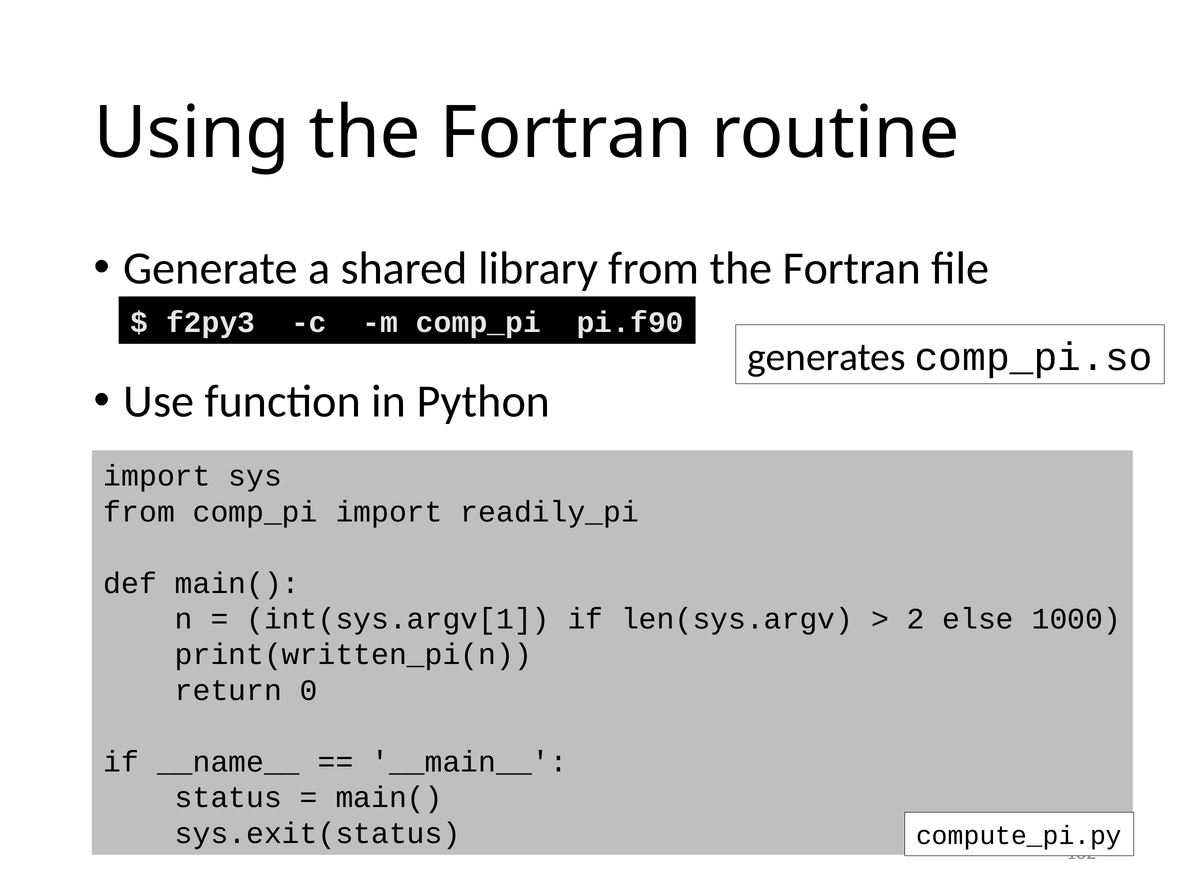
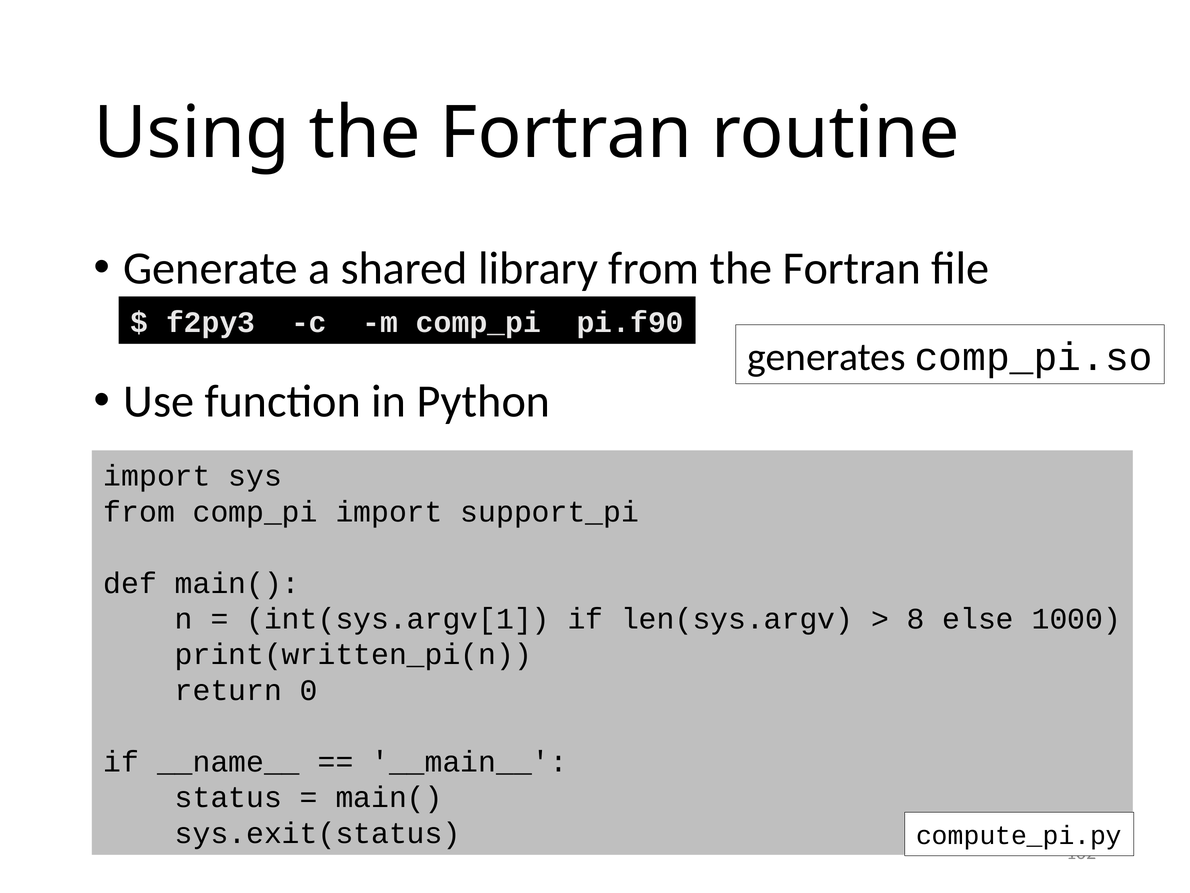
readily_pi: readily_pi -> support_pi
2: 2 -> 8
